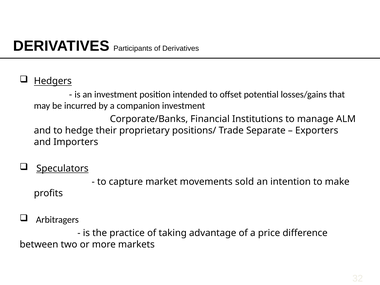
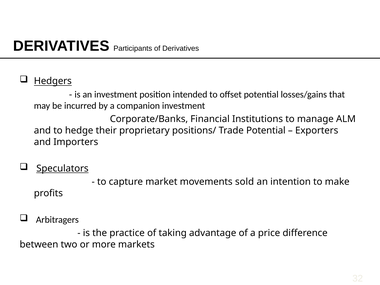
Trade Separate: Separate -> Potential
